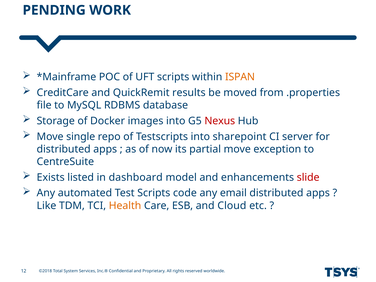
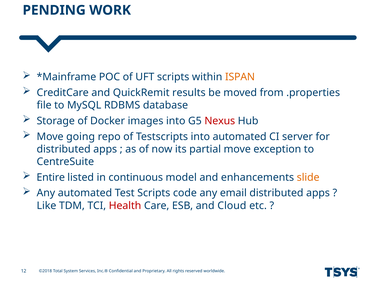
single: single -> going
into sharepoint: sharepoint -> automated
Exists: Exists -> Entire
dashboard: dashboard -> continuous
slide colour: red -> orange
Health colour: orange -> red
